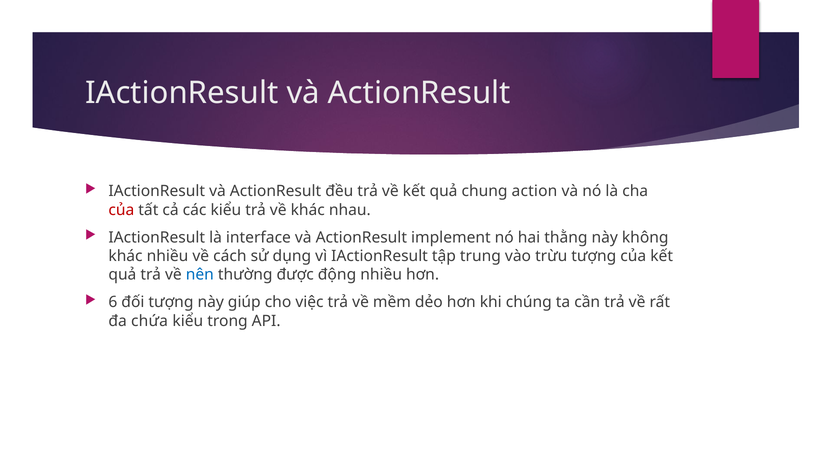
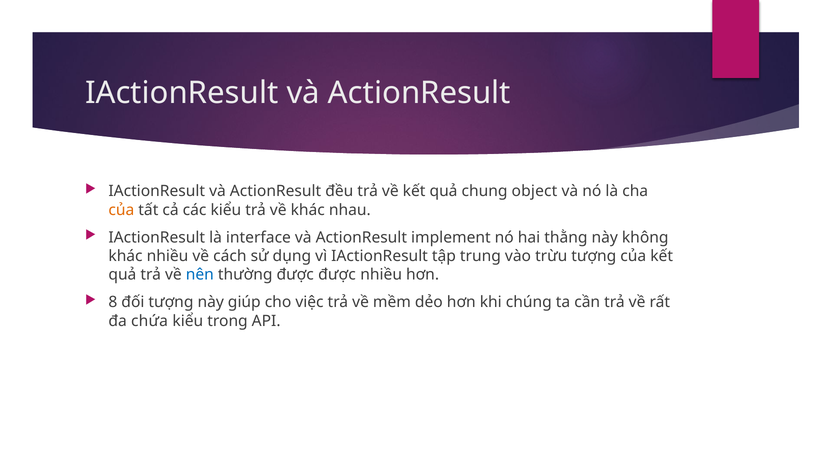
action: action -> object
của at (121, 210) colour: red -> orange
được động: động -> được
6: 6 -> 8
